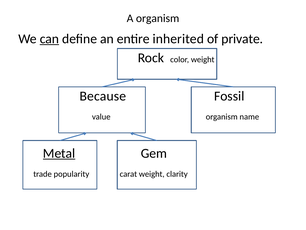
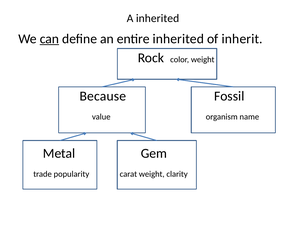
A organism: organism -> inherited
private: private -> inherit
Metal underline: present -> none
